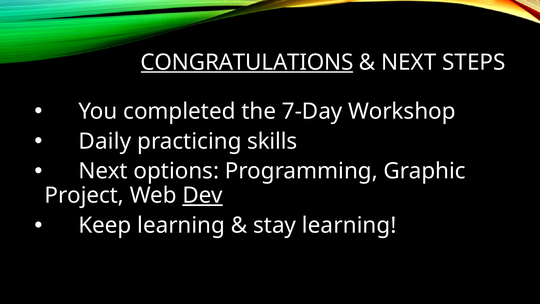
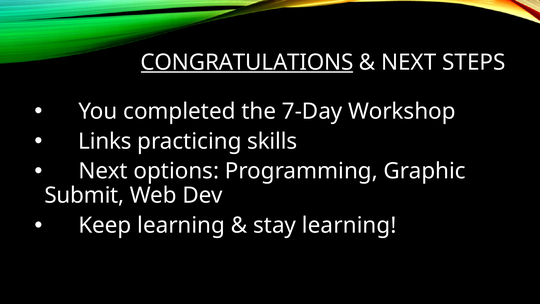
Daily: Daily -> Links
Project: Project -> Submit
Dev underline: present -> none
